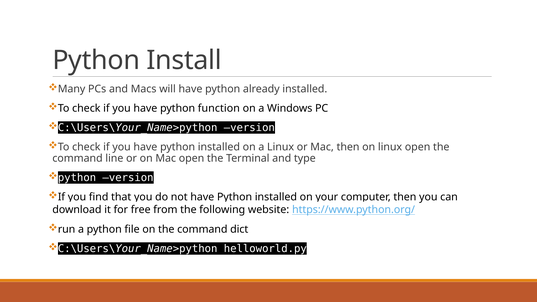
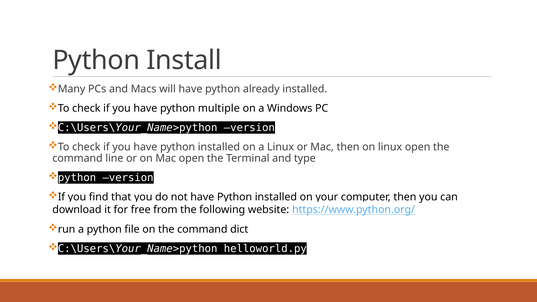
function: function -> multiple
